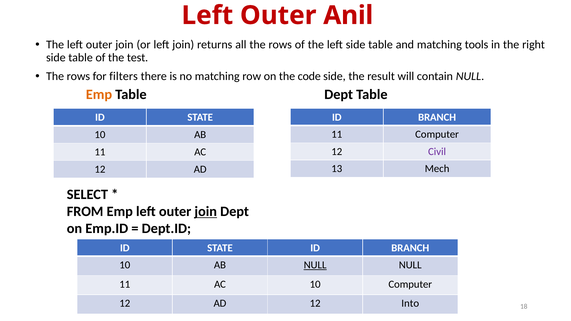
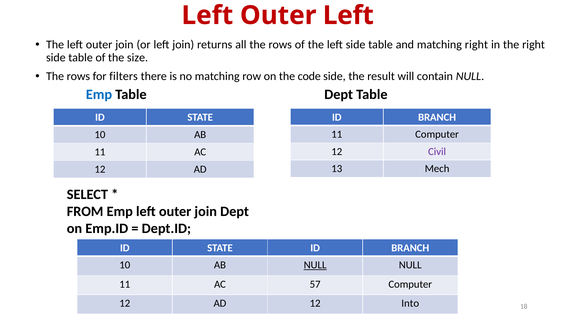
Outer Anil: Anil -> Left
matching tools: tools -> right
test: test -> size
Emp at (99, 94) colour: orange -> blue
join at (206, 212) underline: present -> none
AC 10: 10 -> 57
